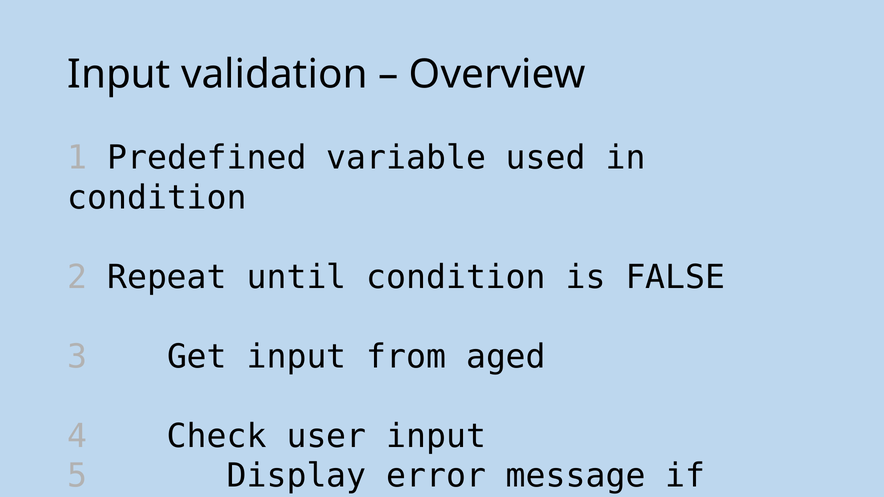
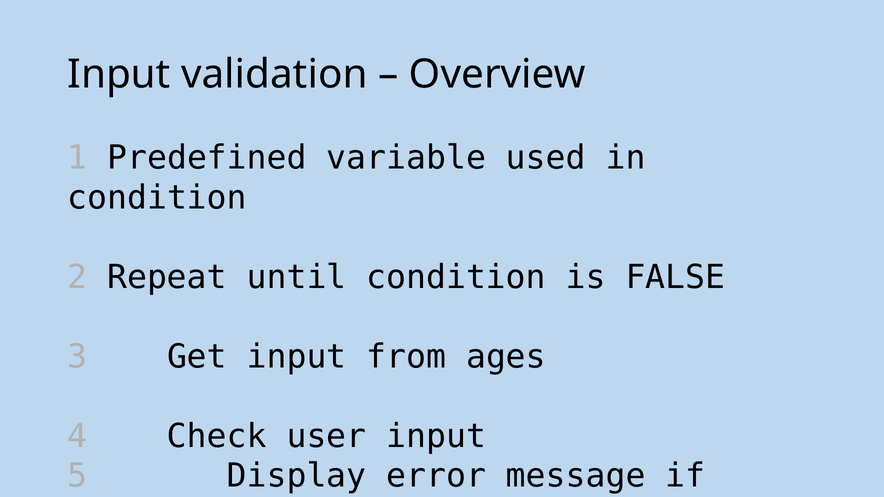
aged: aged -> ages
